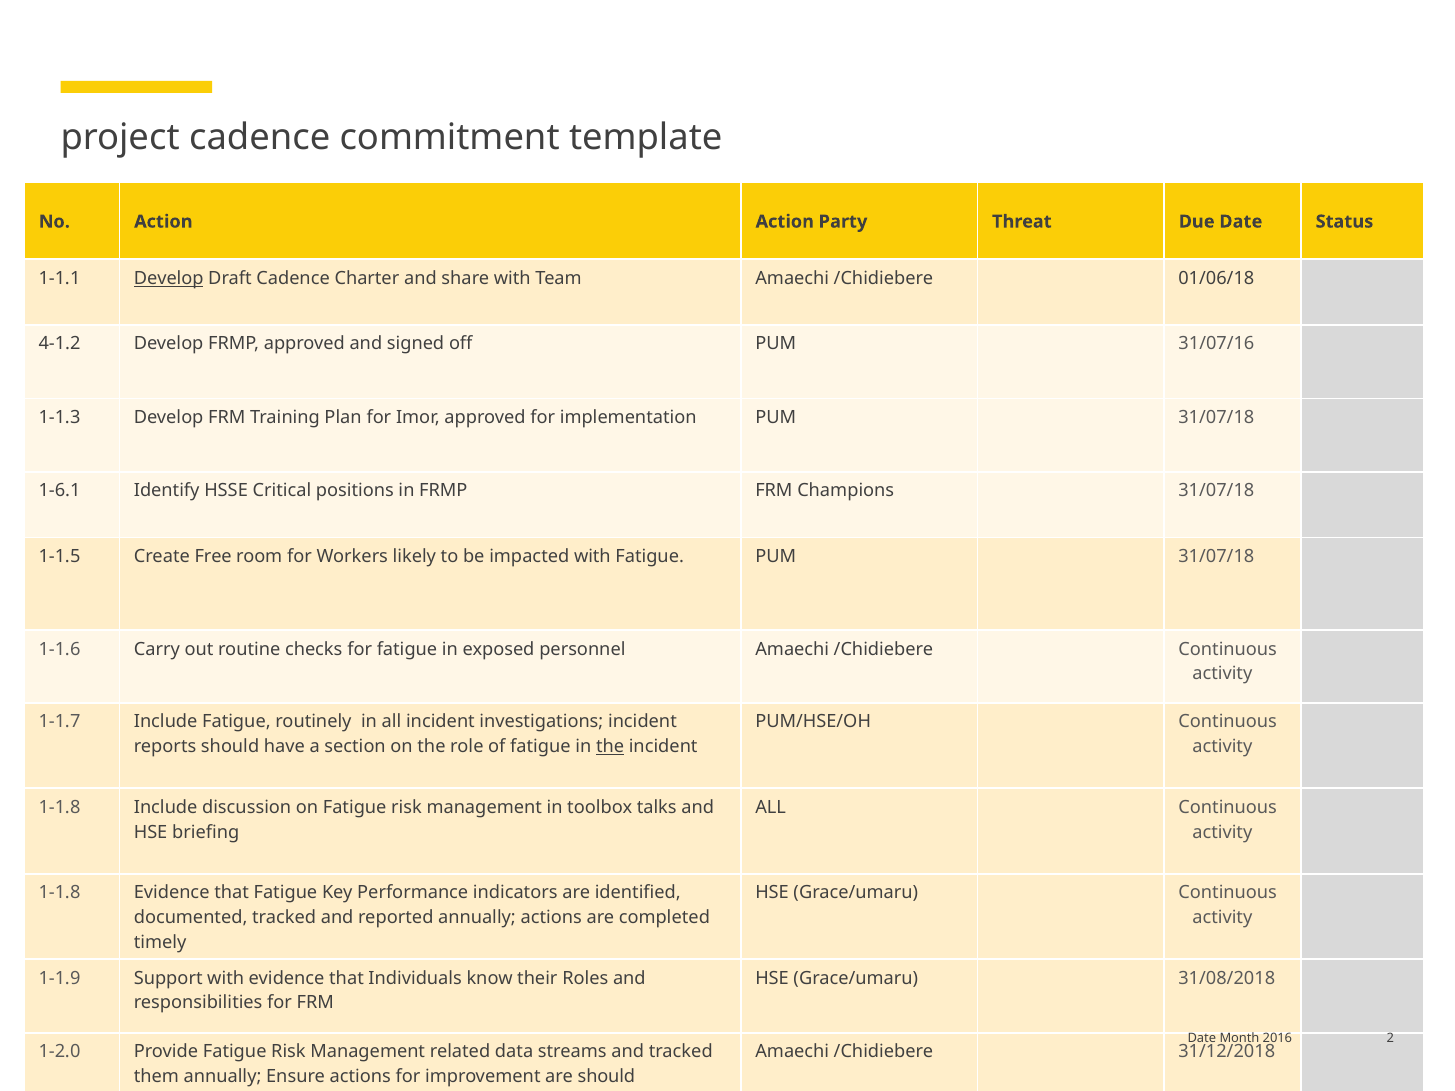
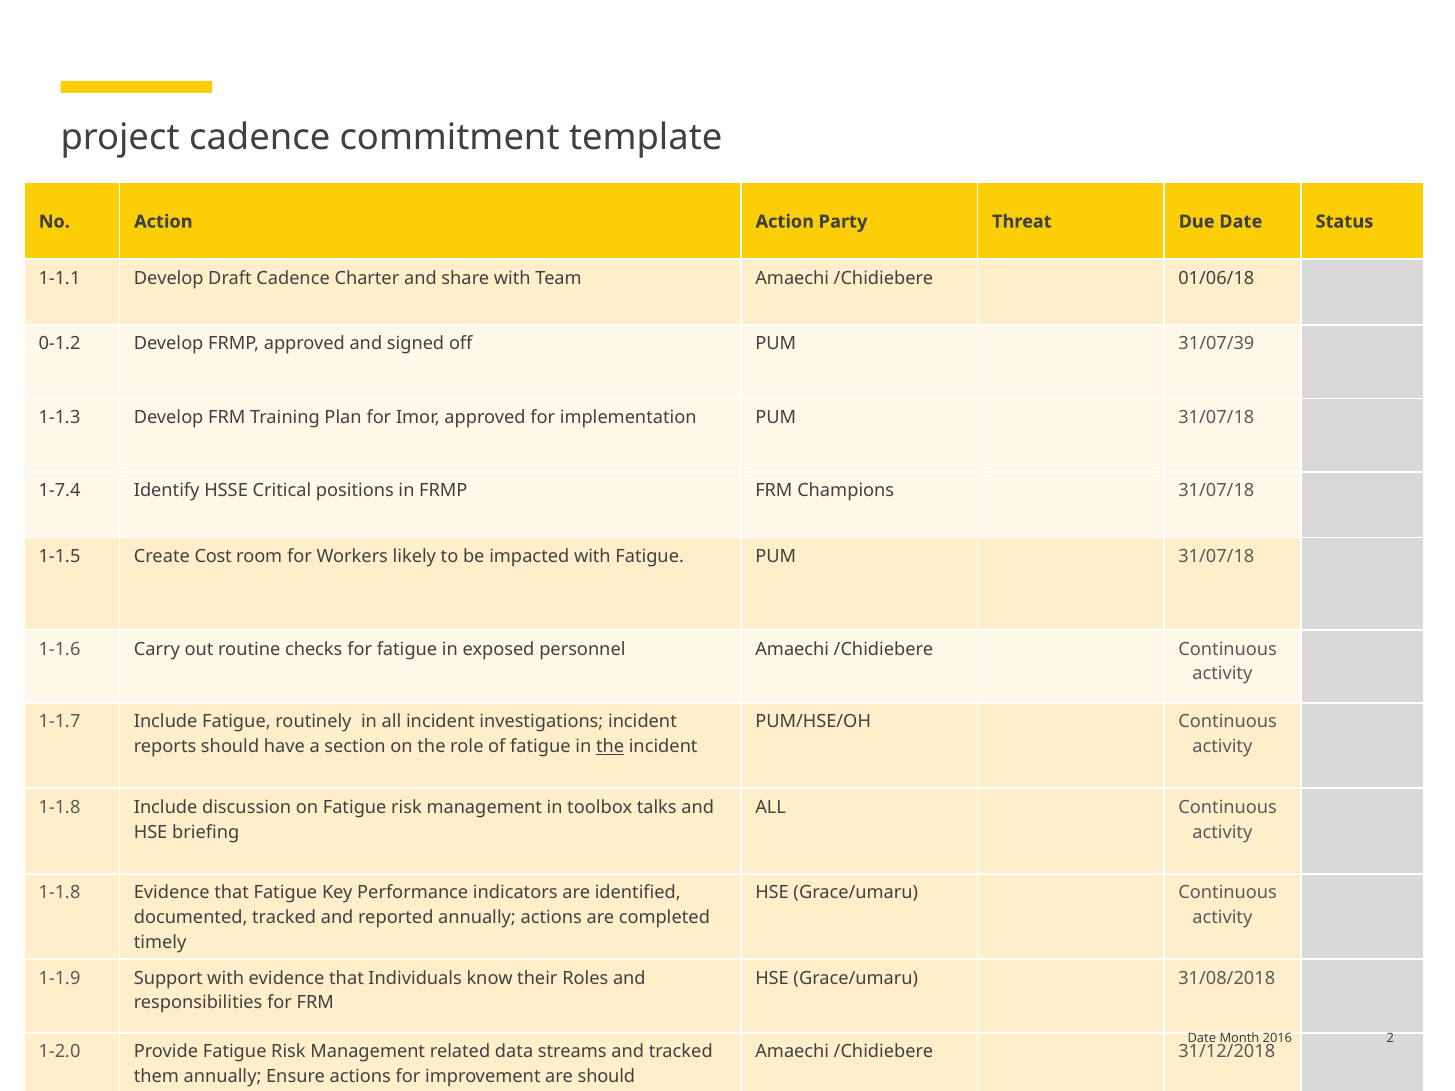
Develop at (169, 278) underline: present -> none
4-1.2: 4-1.2 -> 0-1.2
31/07/16: 31/07/16 -> 31/07/39
1-6.1: 1-6.1 -> 1-7.4
Free: Free -> Cost
